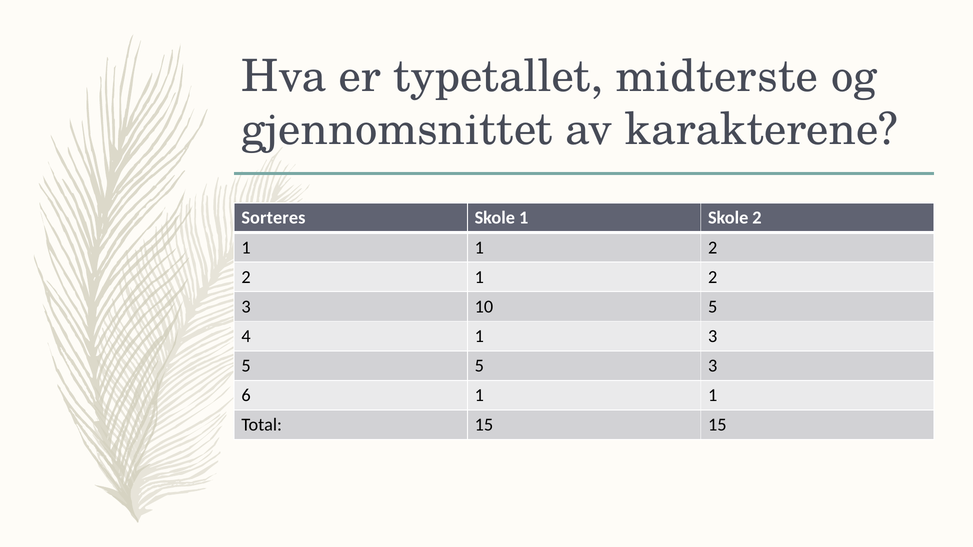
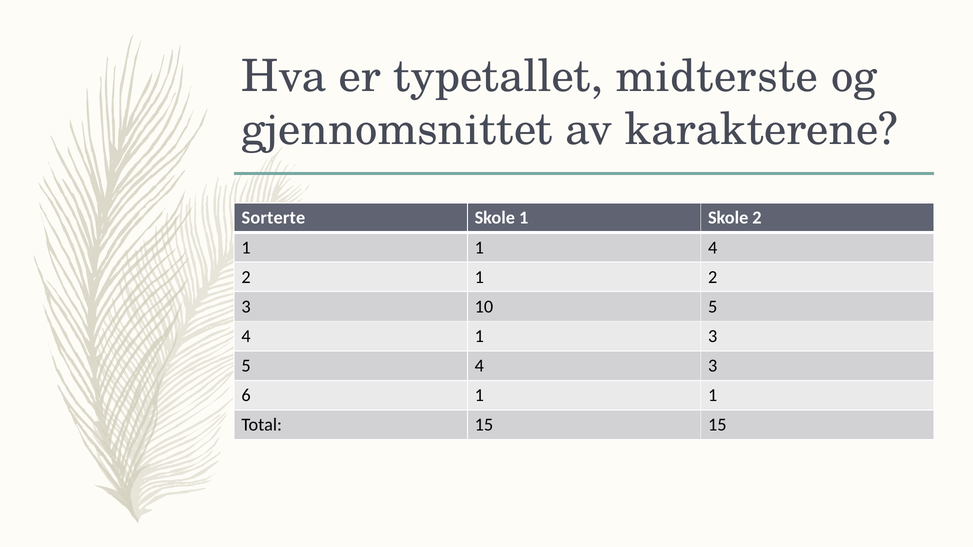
Sorteres: Sorteres -> Sorterte
1 1 2: 2 -> 4
5 at (479, 366): 5 -> 4
